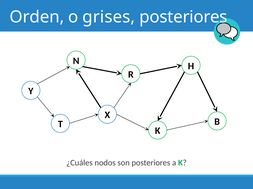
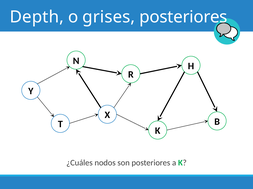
Orden: Orden -> Depth
